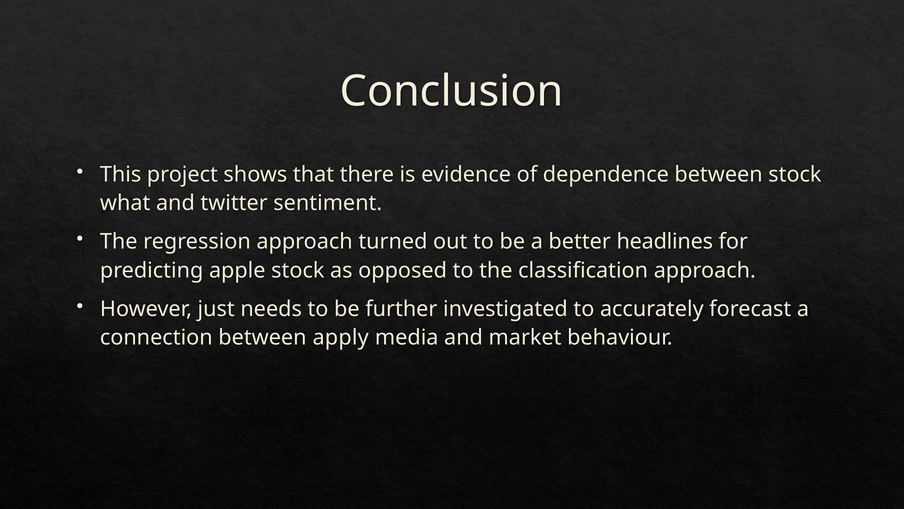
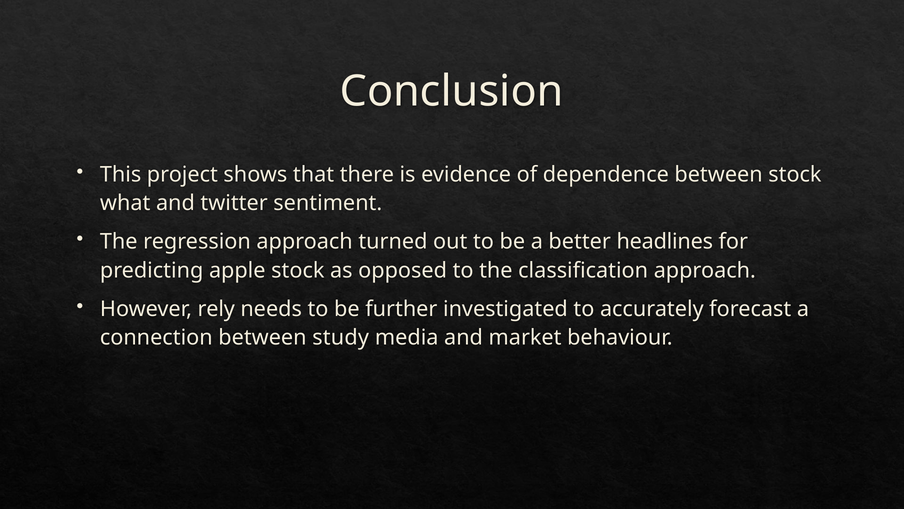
just: just -> rely
apply: apply -> study
